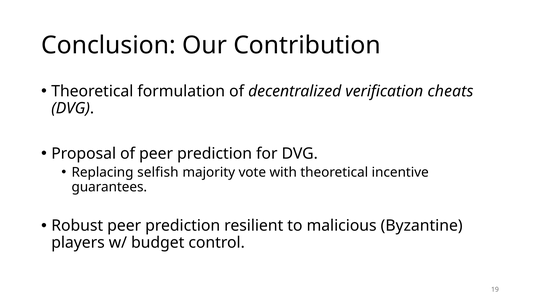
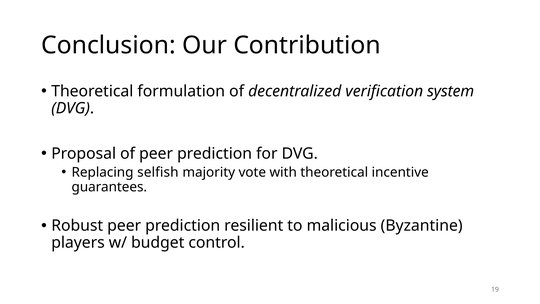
cheats: cheats -> system
